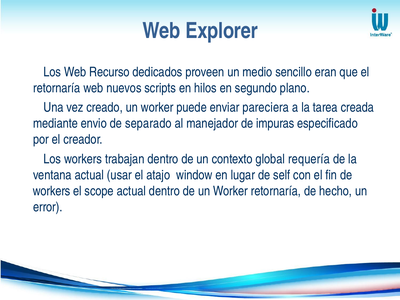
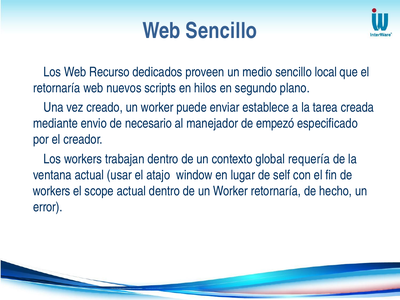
Web Explorer: Explorer -> Sencillo
eran: eran -> local
pareciera: pareciera -> establece
separado: separado -> necesario
impuras: impuras -> empezó
